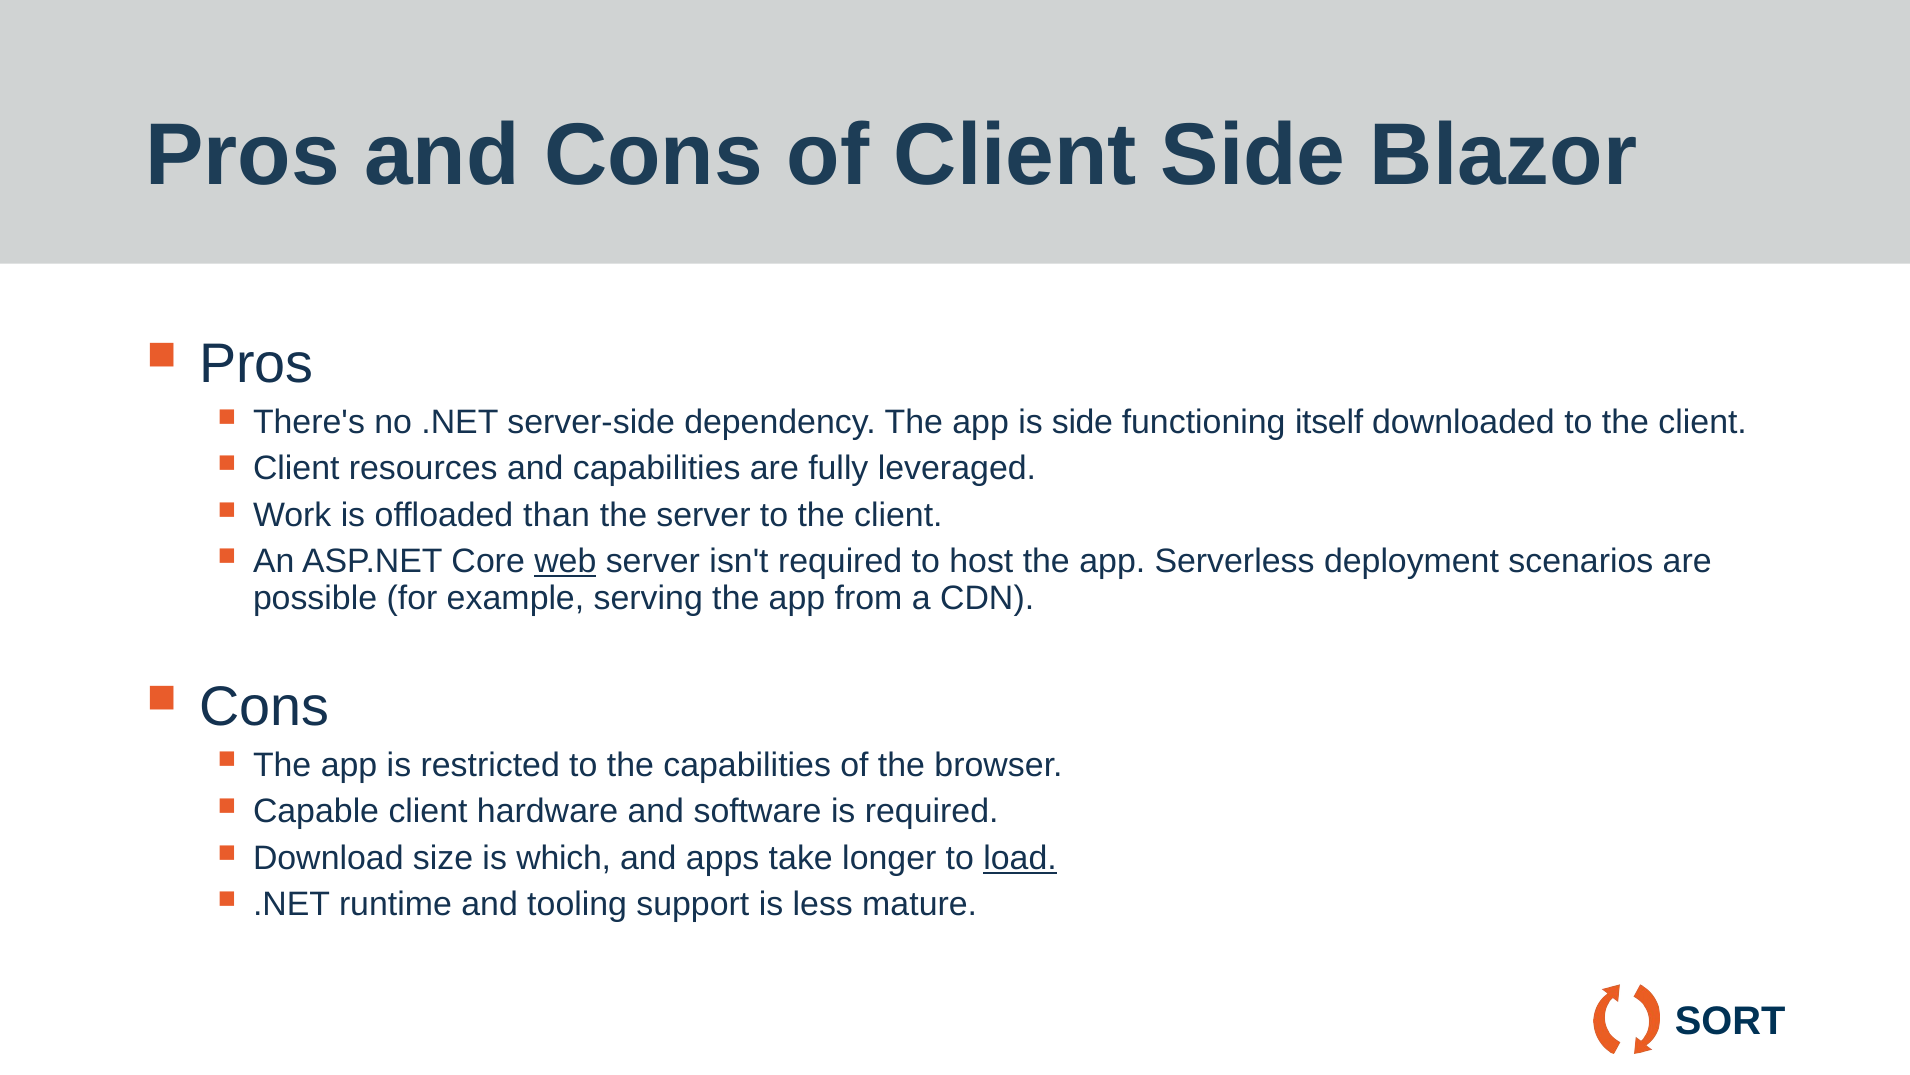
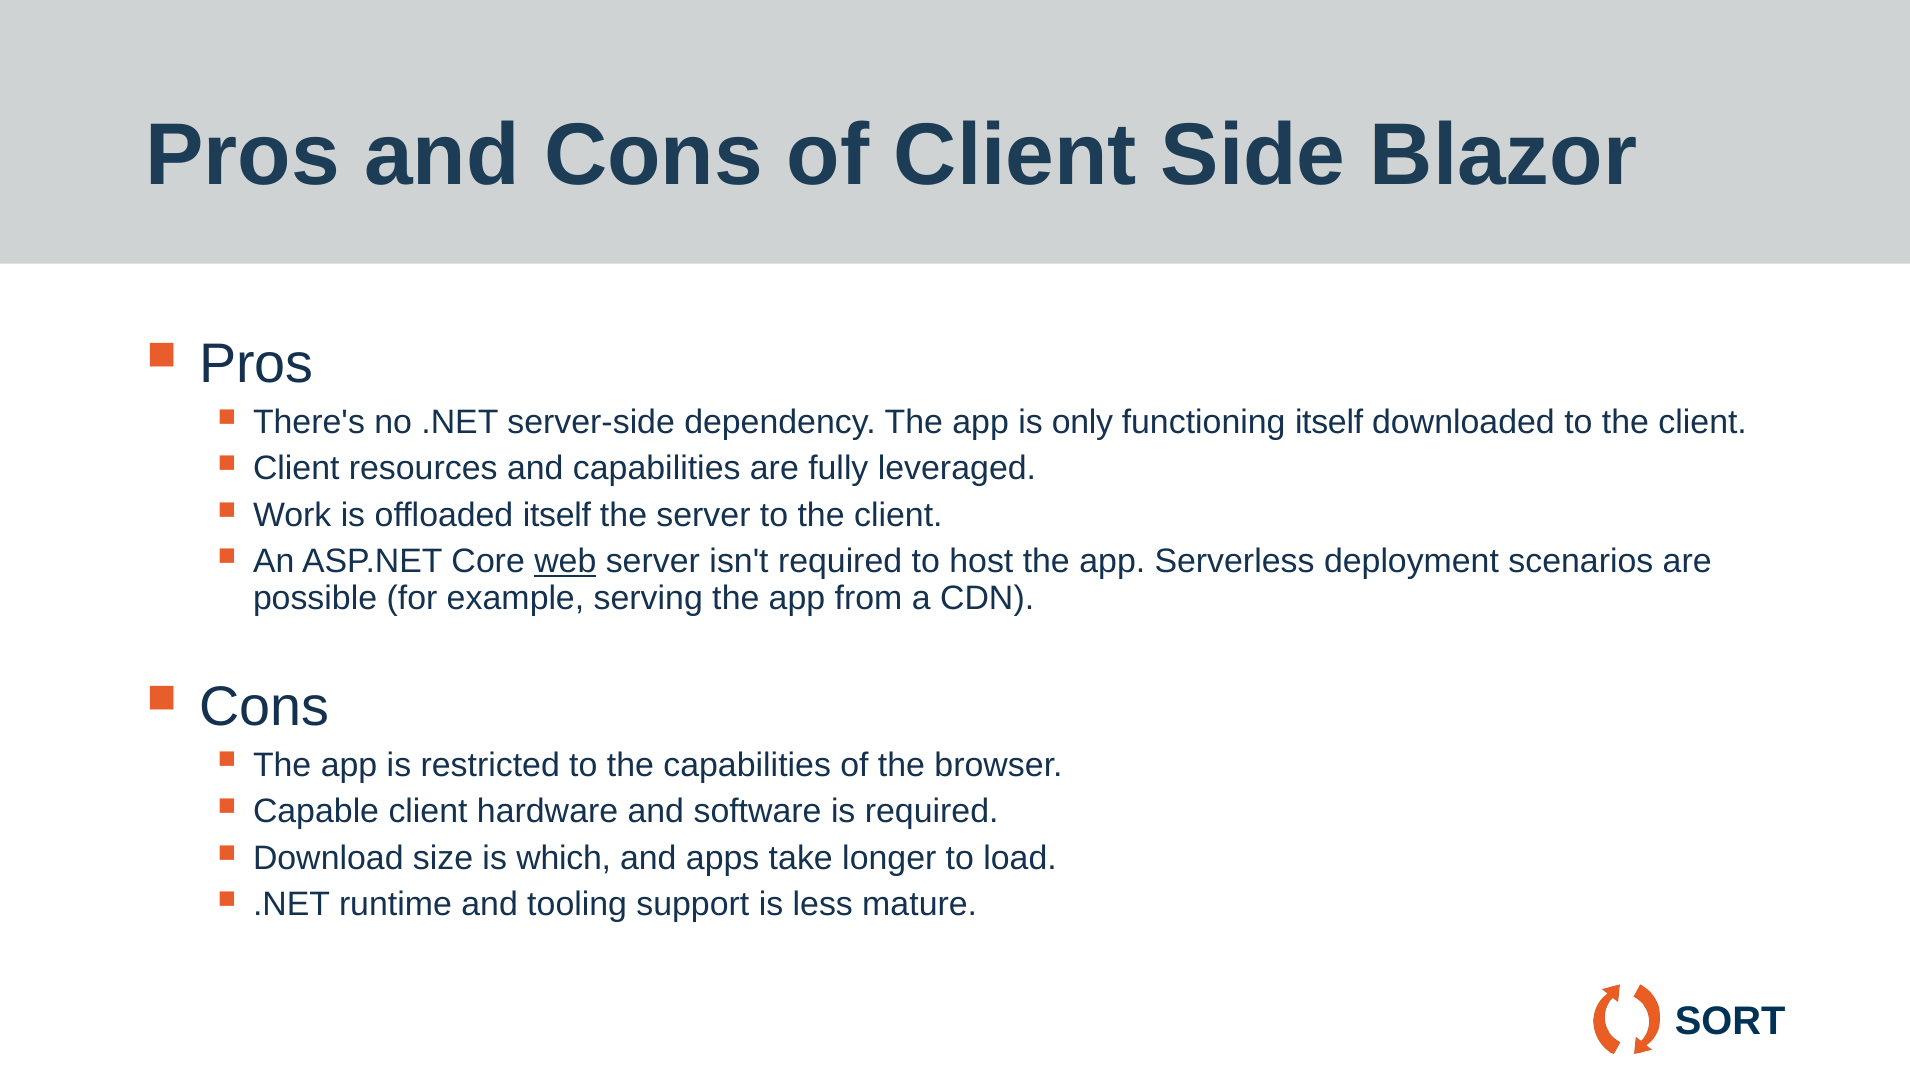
is side: side -> only
offloaded than: than -> itself
load underline: present -> none
